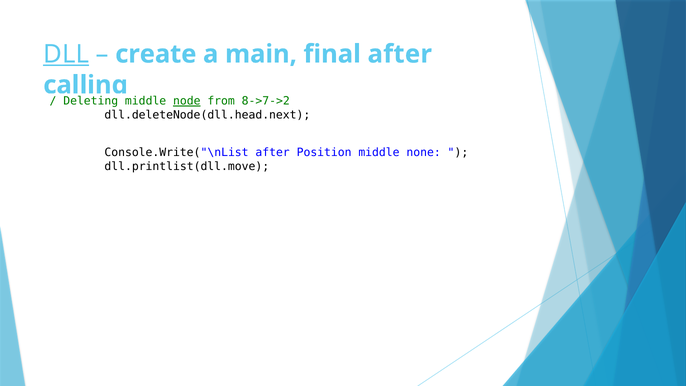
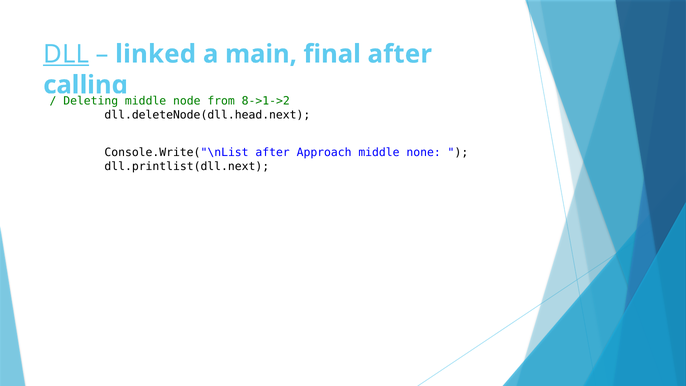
create: create -> linked
node underline: present -> none
8->7->2: 8->7->2 -> 8->1->2
Position: Position -> Approach
dll.printlist(dll.move: dll.printlist(dll.move -> dll.printlist(dll.next
